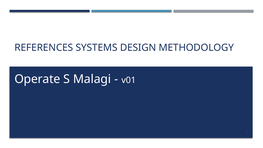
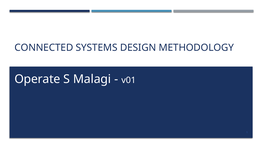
REFERENCES: REFERENCES -> CONNECTED
